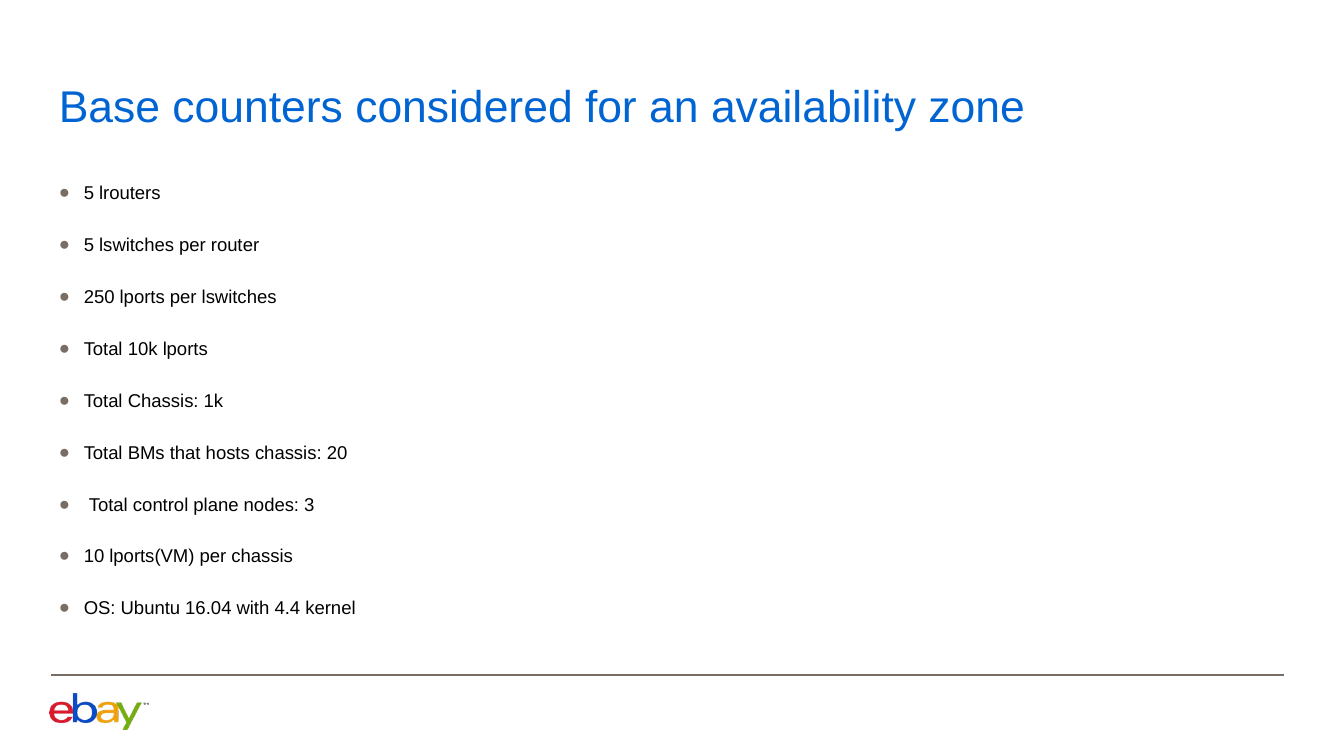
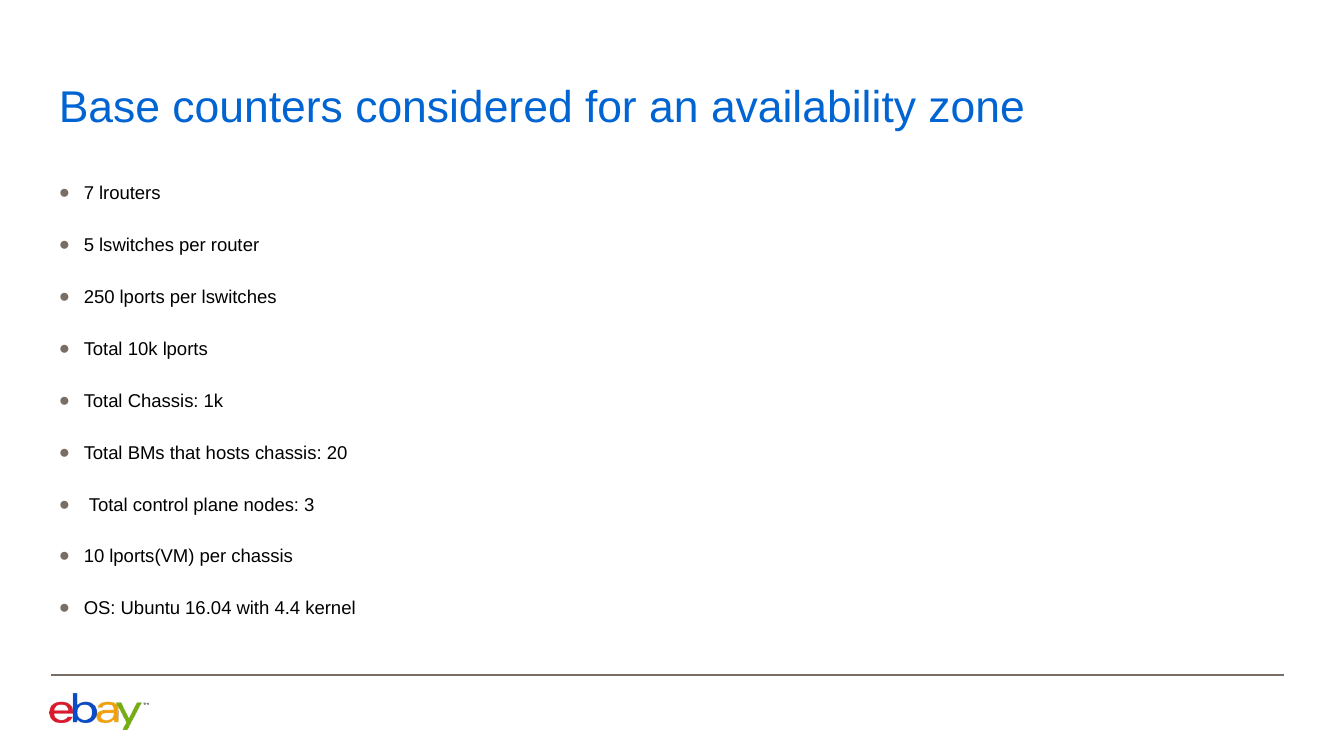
5 at (89, 194): 5 -> 7
